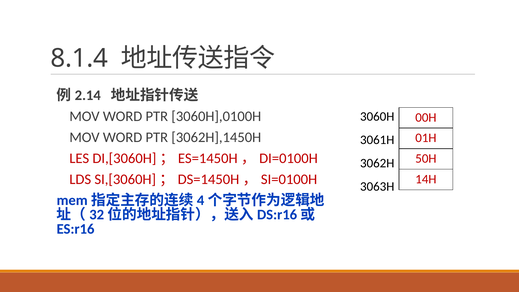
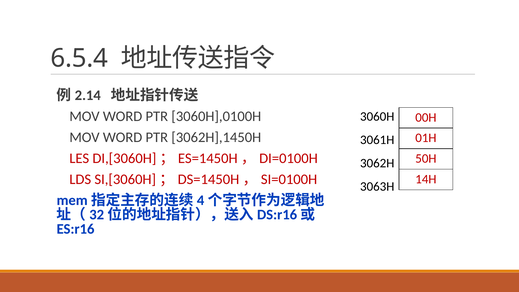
8.1.4: 8.1.4 -> 6.5.4
